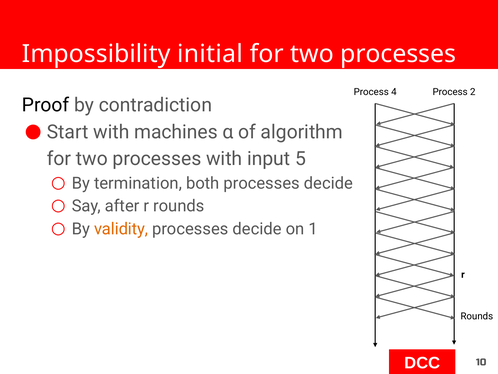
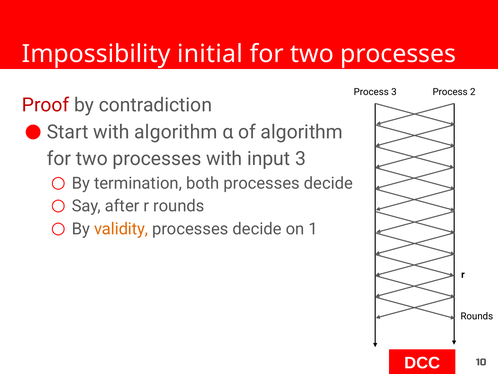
Process 4: 4 -> 3
Proof colour: black -> red
with machines: machines -> algorithm
input 5: 5 -> 3
